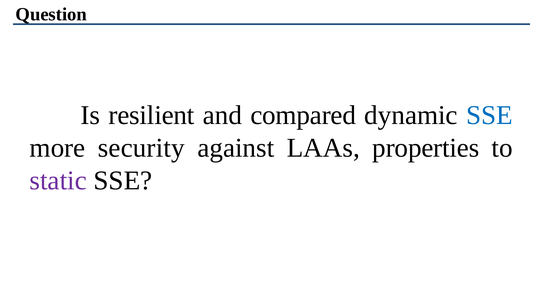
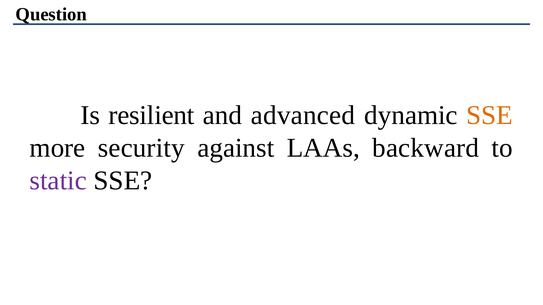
compared: compared -> advanced
SSE at (489, 116) colour: blue -> orange
properties: properties -> backward
